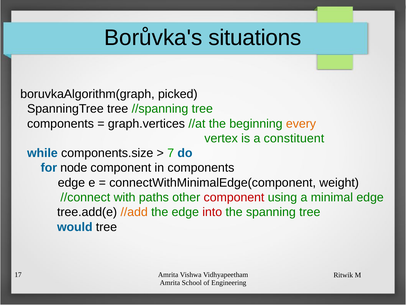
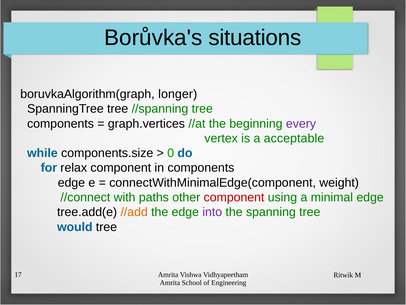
picked: picked -> longer
every colour: orange -> purple
constituent: constituent -> acceptable
7: 7 -> 0
node: node -> relax
into colour: red -> purple
